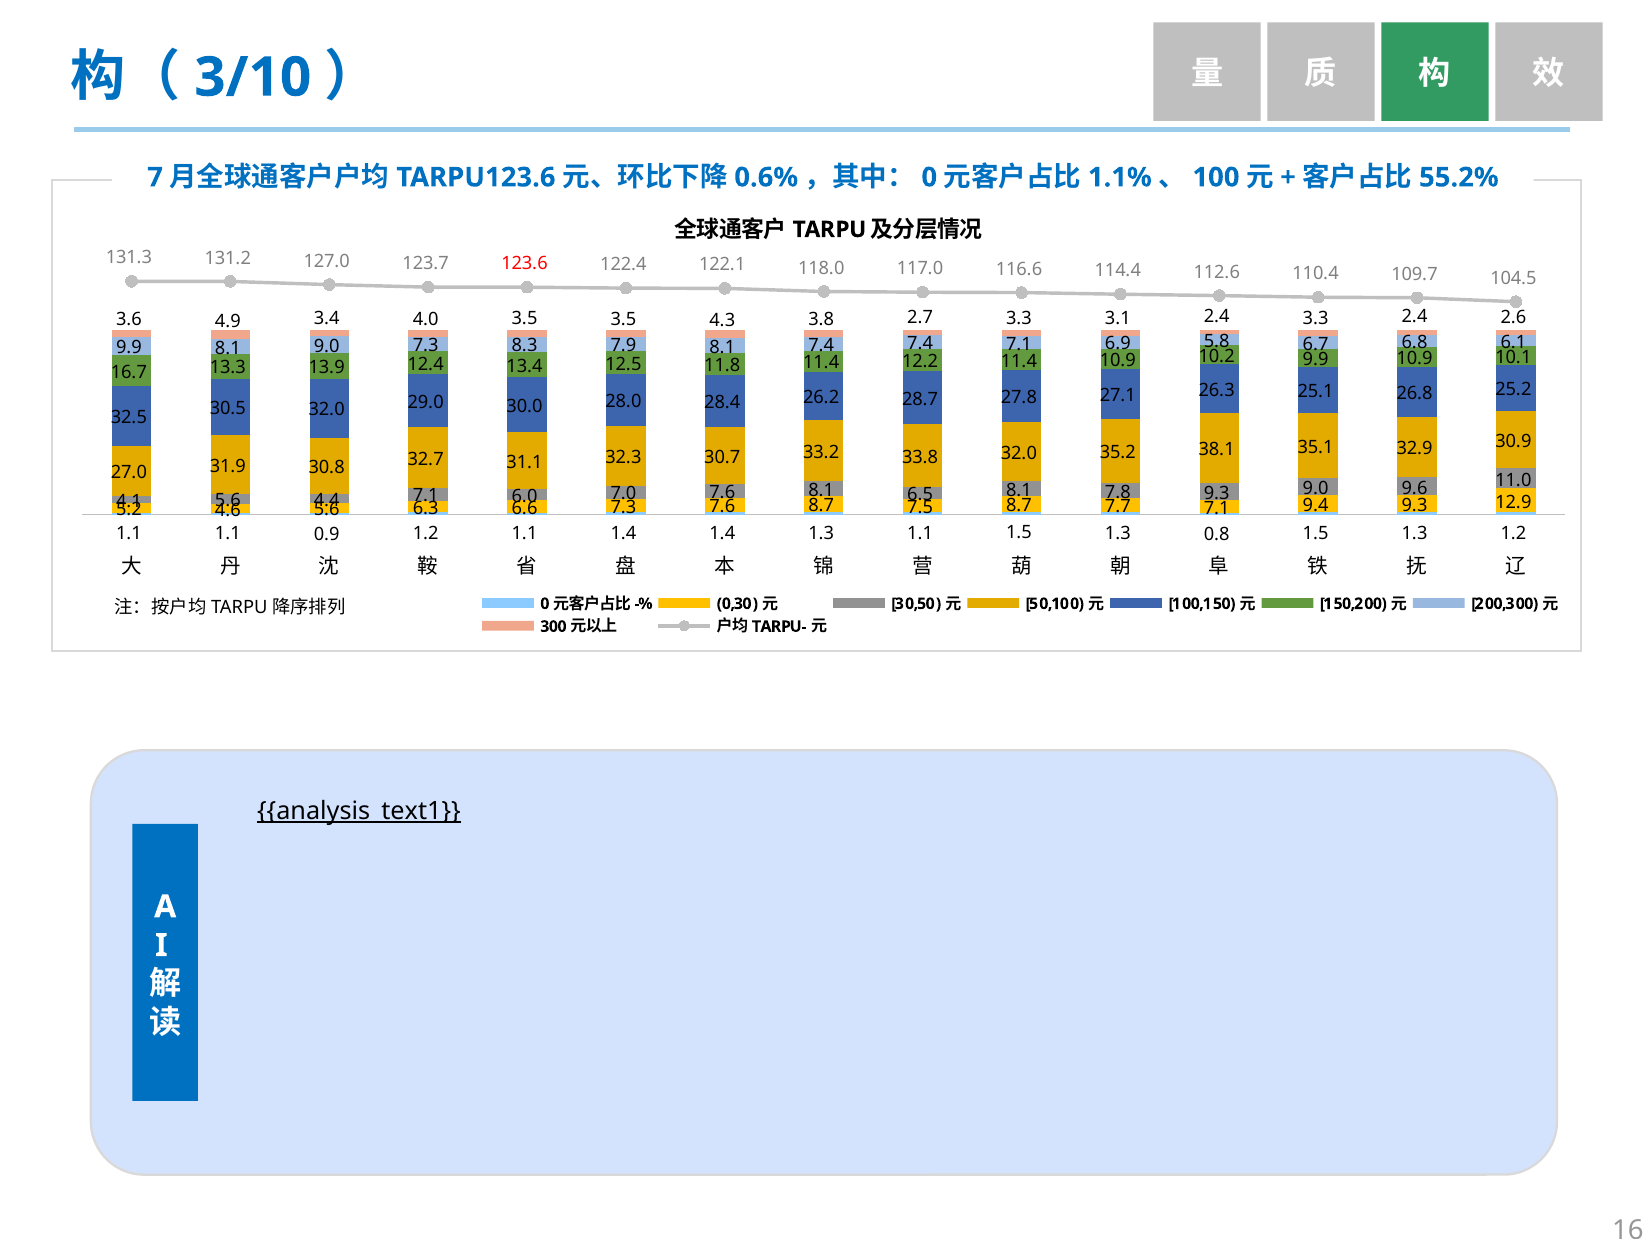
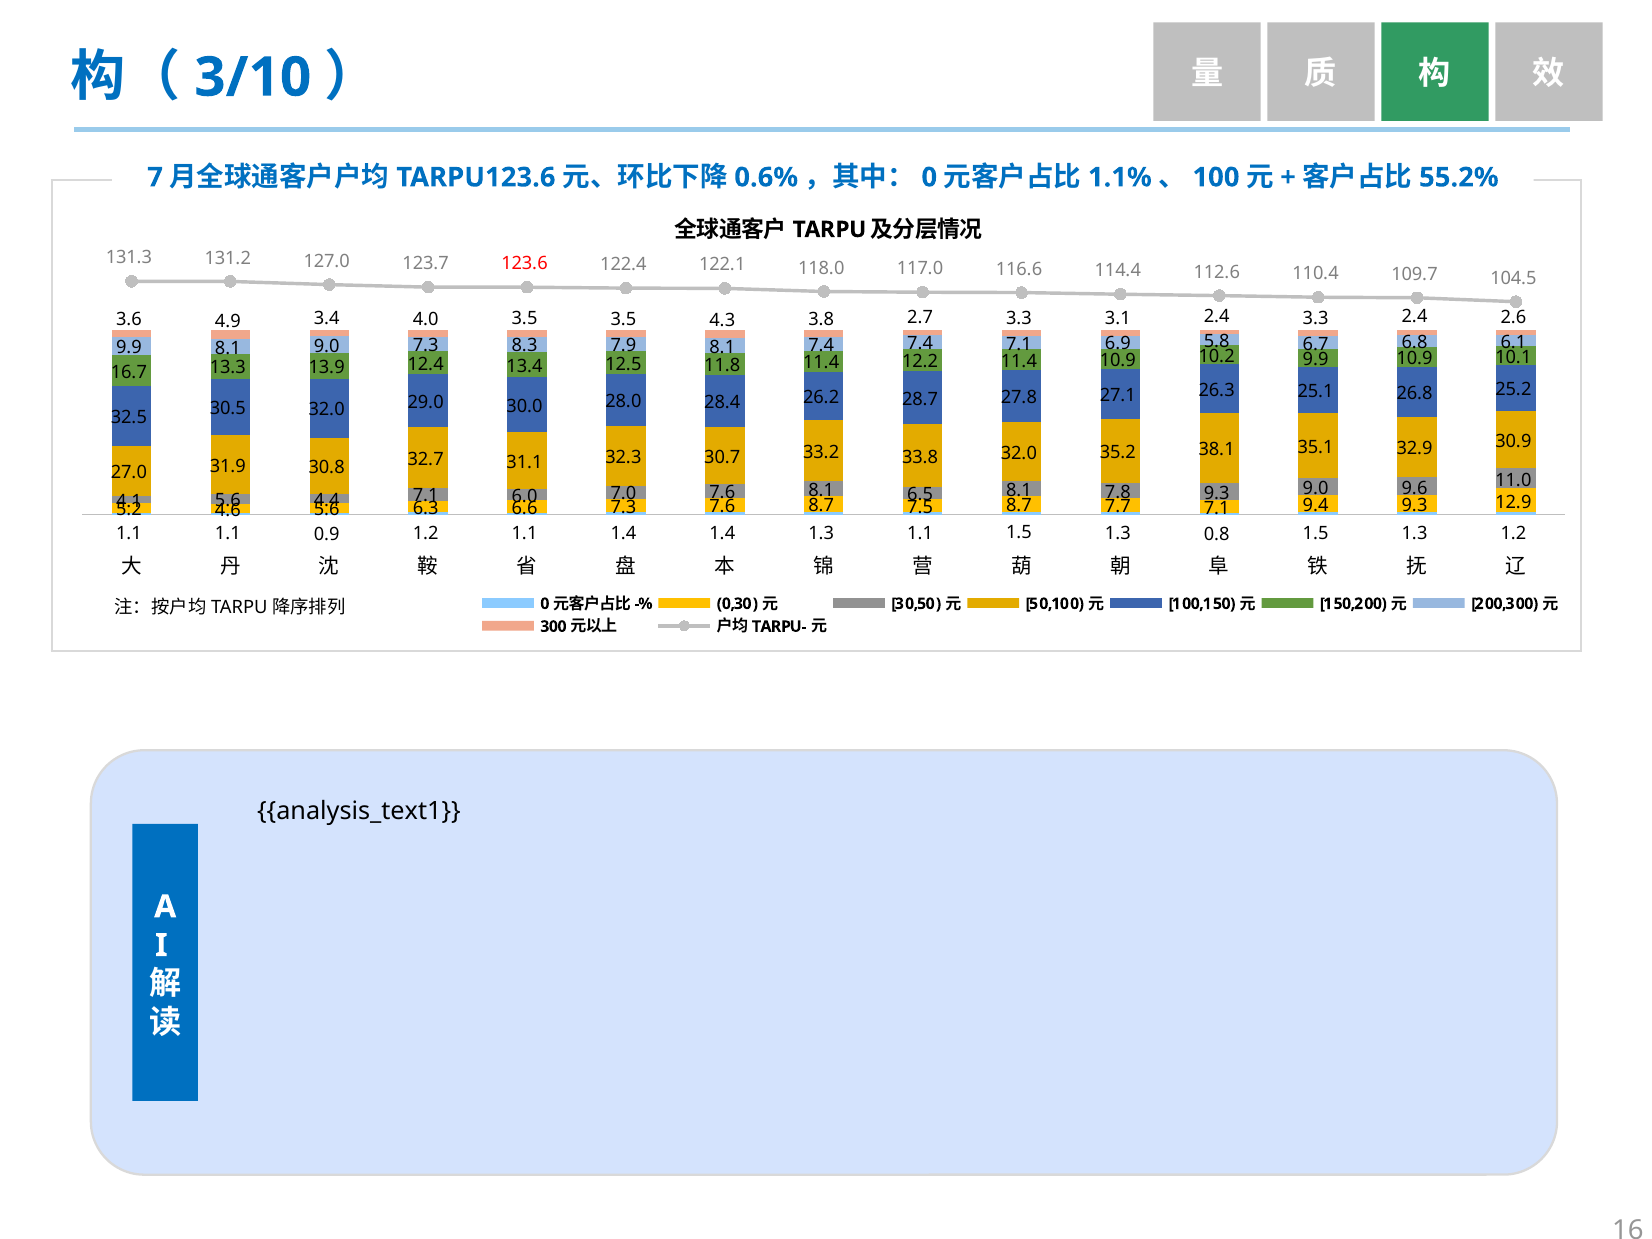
analysis_text1 underline: present -> none
